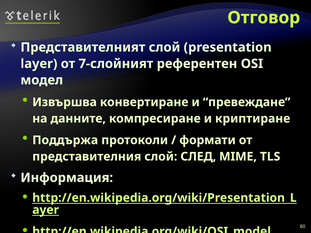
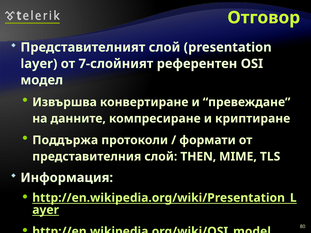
СЛЕД: СЛЕД -> THEN
